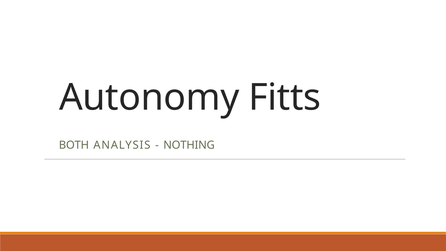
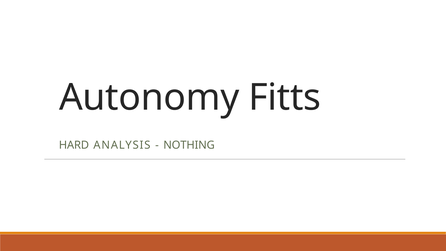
BOTH: BOTH -> HARD
